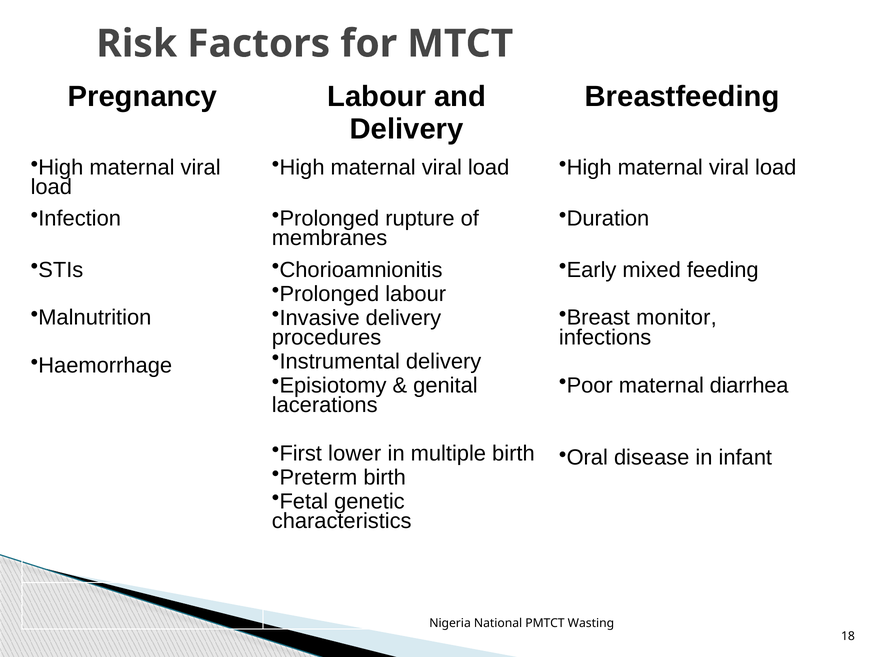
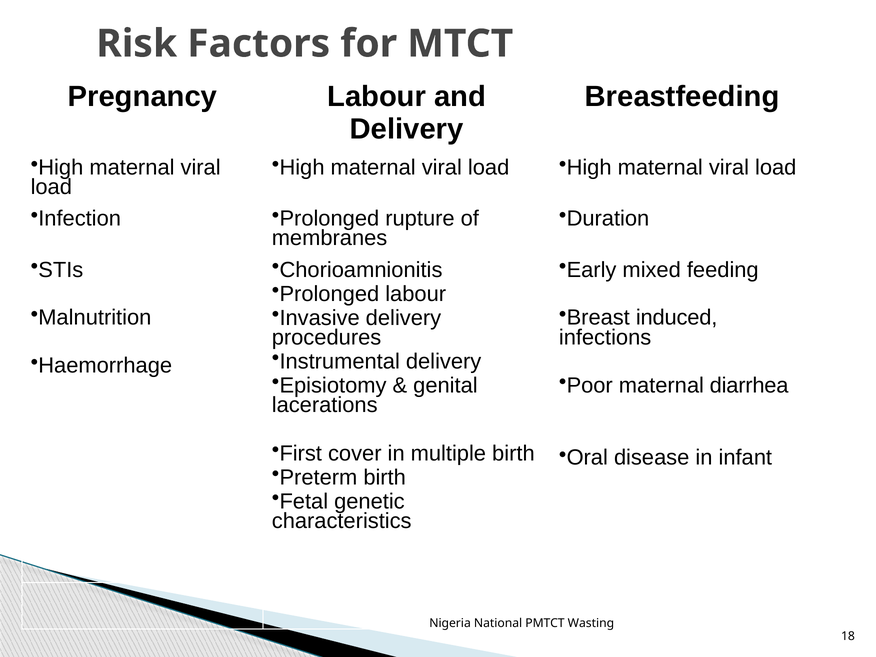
monitor: monitor -> induced
lower: lower -> cover
